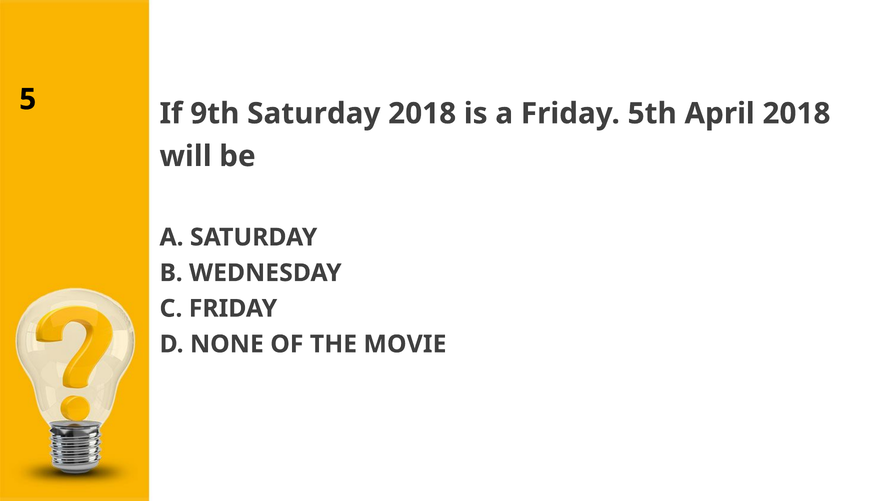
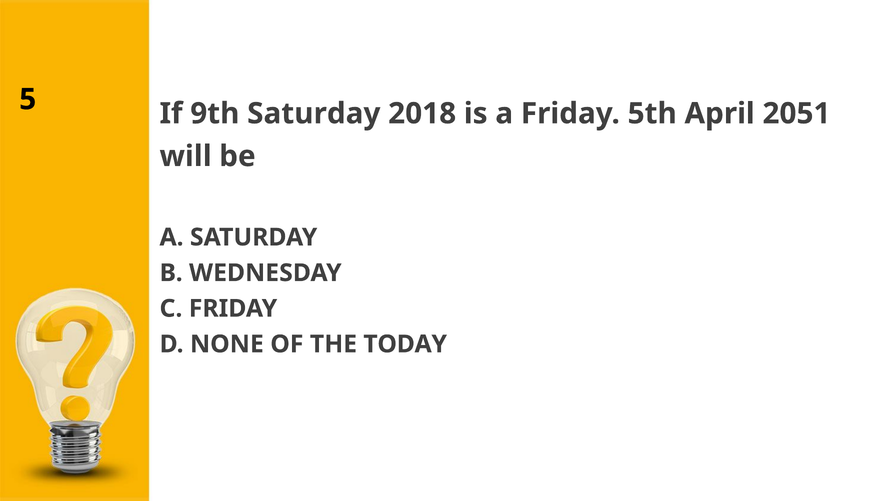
April 2018: 2018 -> 2051
MOVIE: MOVIE -> TODAY
